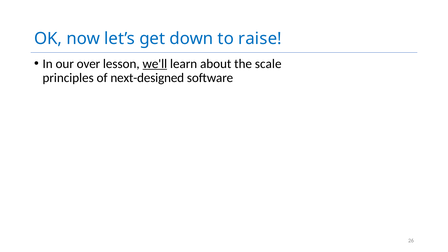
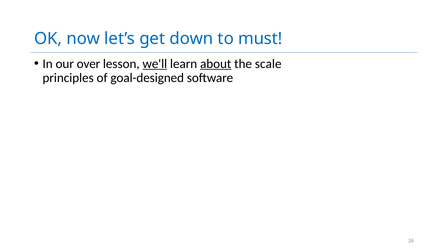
raise: raise -> must
about underline: none -> present
next-designed: next-designed -> goal-designed
